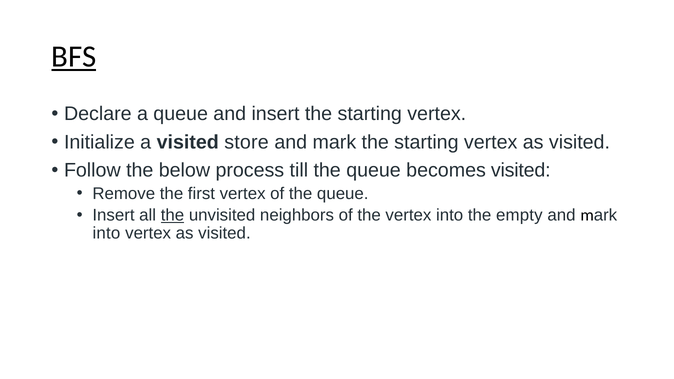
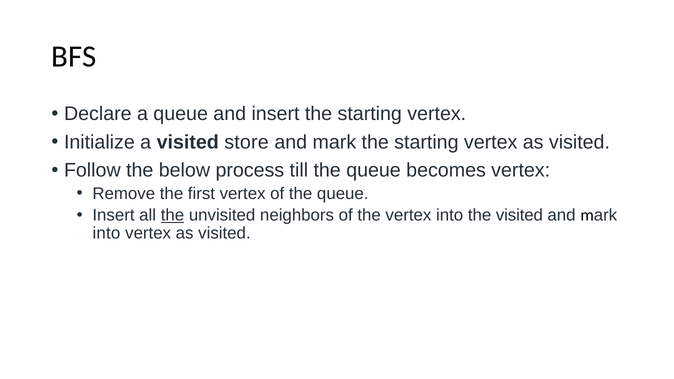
BFS underline: present -> none
becomes visited: visited -> vertex
the empty: empty -> visited
